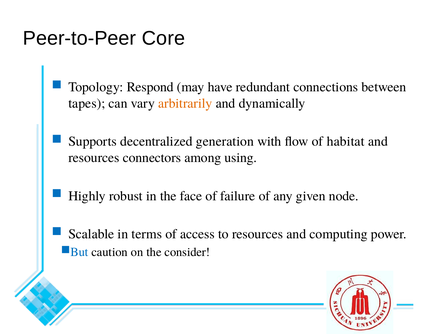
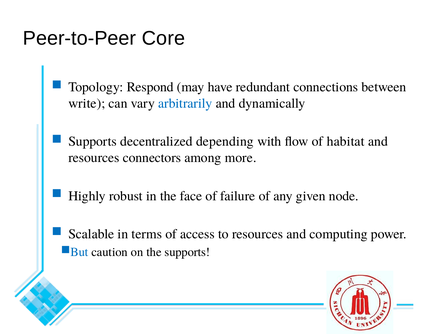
tapes: tapes -> write
arbitrarily colour: orange -> blue
generation: generation -> depending
using: using -> more
the consider: consider -> supports
